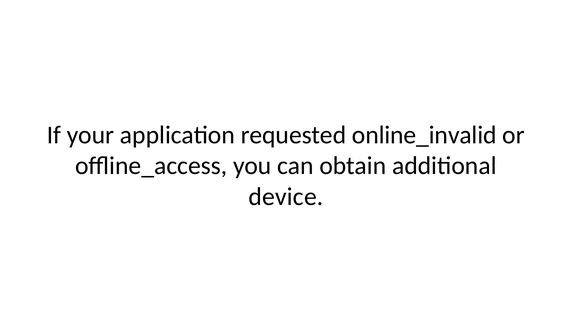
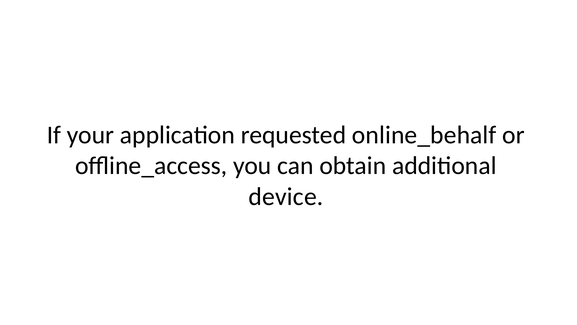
online_invalid: online_invalid -> online_behalf
